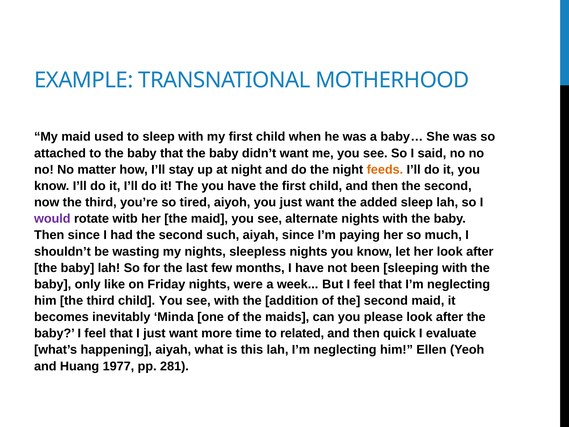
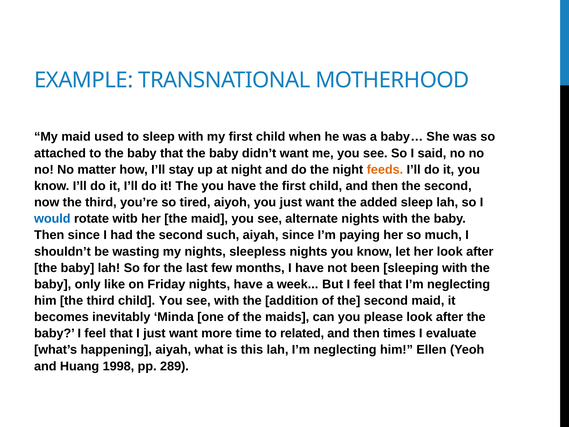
would colour: purple -> blue
nights were: were -> have
quick: quick -> times
1977: 1977 -> 1998
281: 281 -> 289
